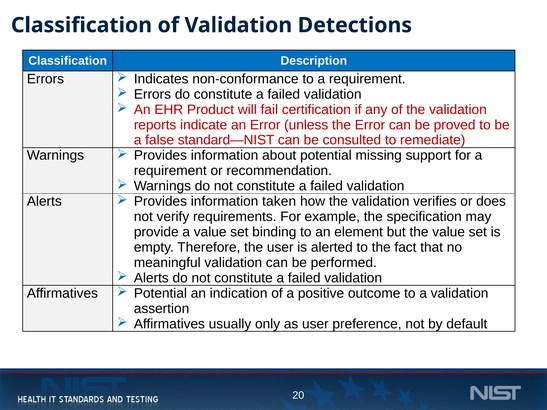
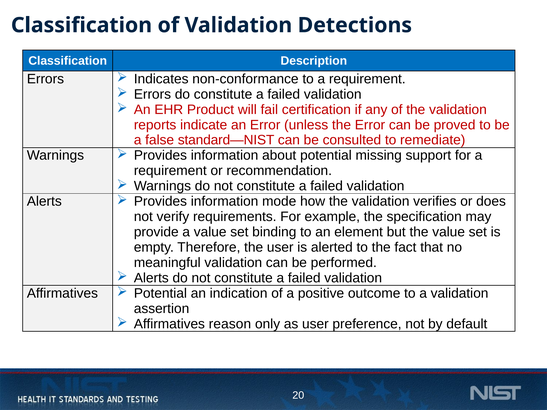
taken: taken -> mode
usually: usually -> reason
